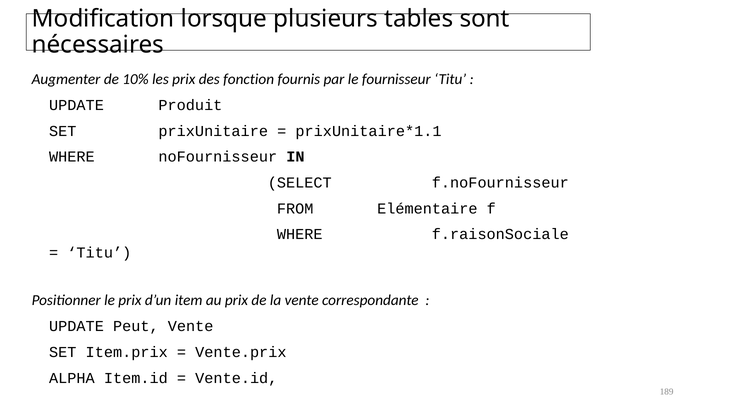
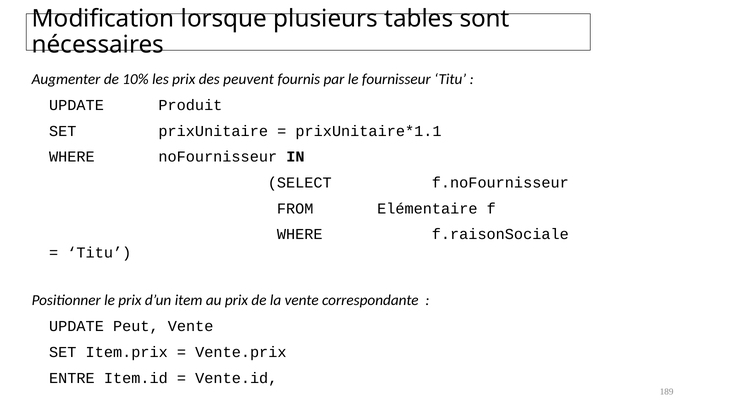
fonction: fonction -> peuvent
ALPHA: ALPHA -> ENTRE
